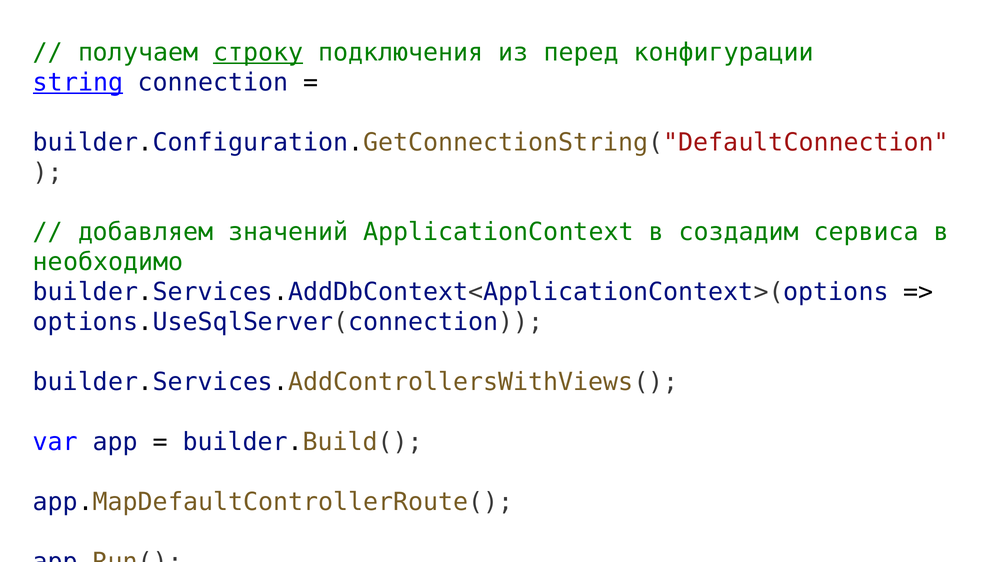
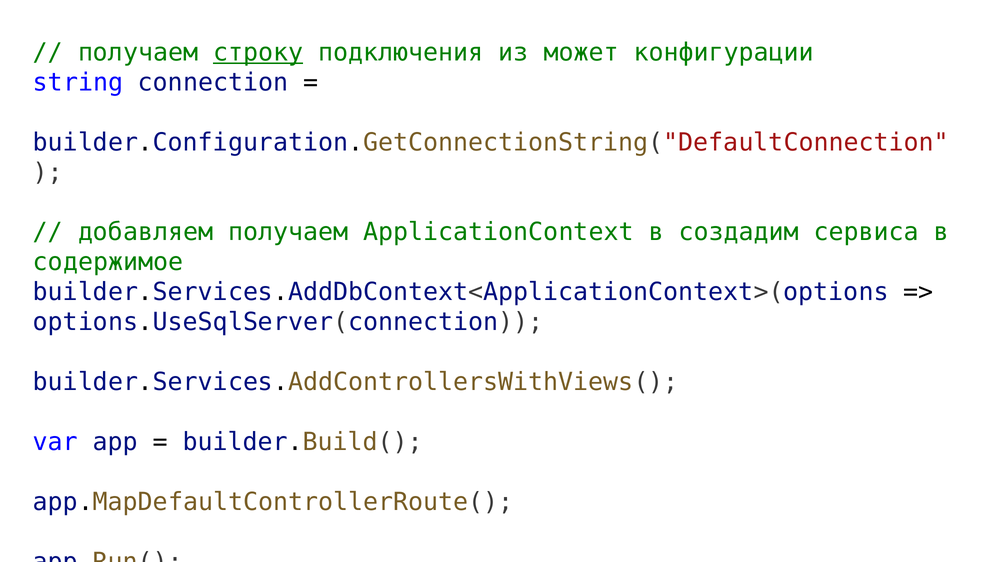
перед: перед -> может
string underline: present -> none
добавляем значений: значений -> получаем
необходимо: необходимо -> содержимое
